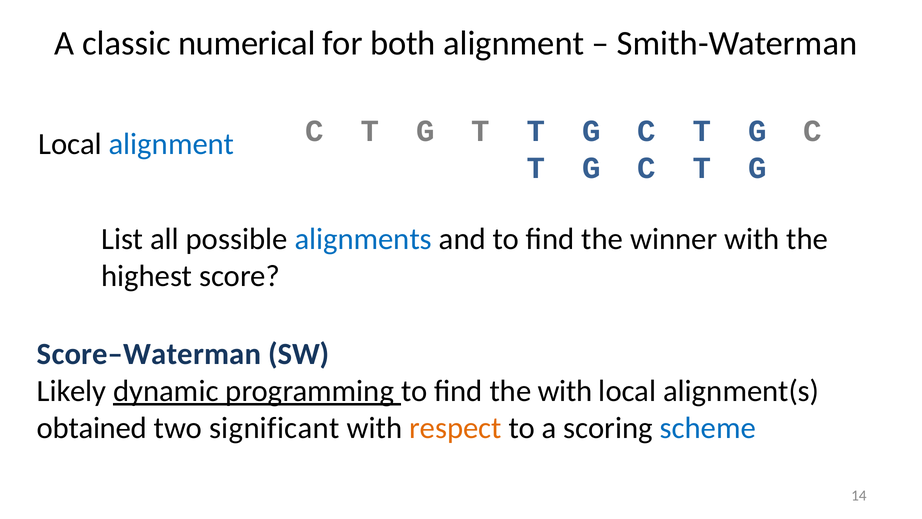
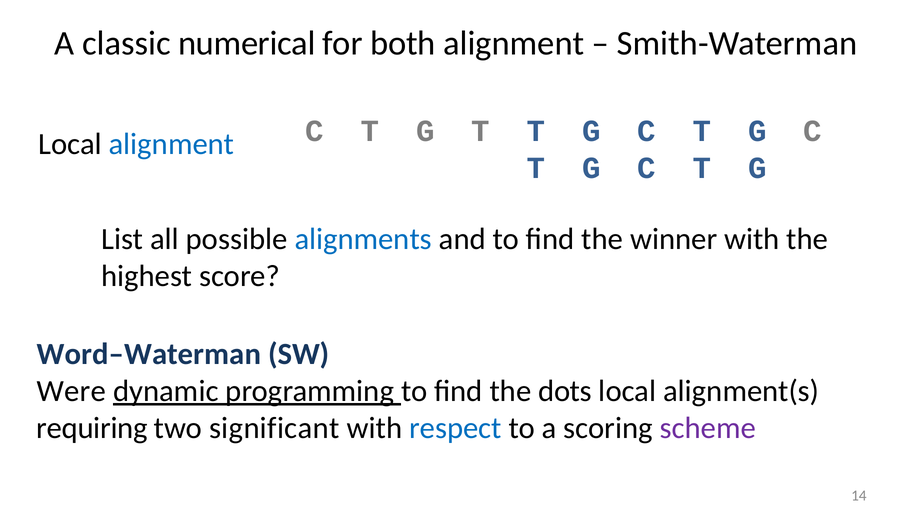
Score–Waterman: Score–Waterman -> Word–Waterman
Likely: Likely -> Were
the with: with -> dots
obtained: obtained -> requiring
respect colour: orange -> blue
scheme colour: blue -> purple
